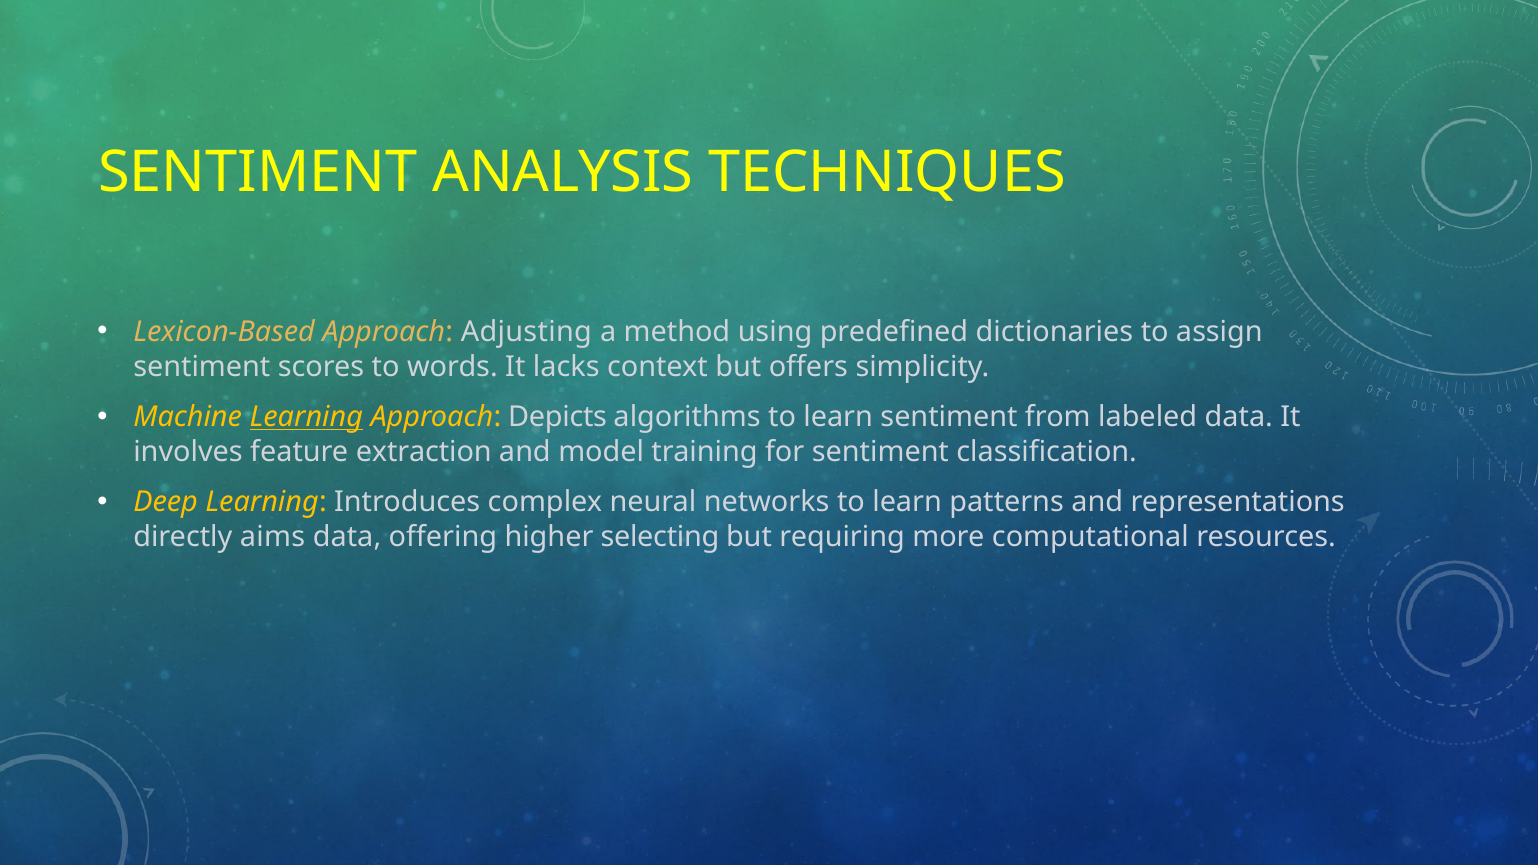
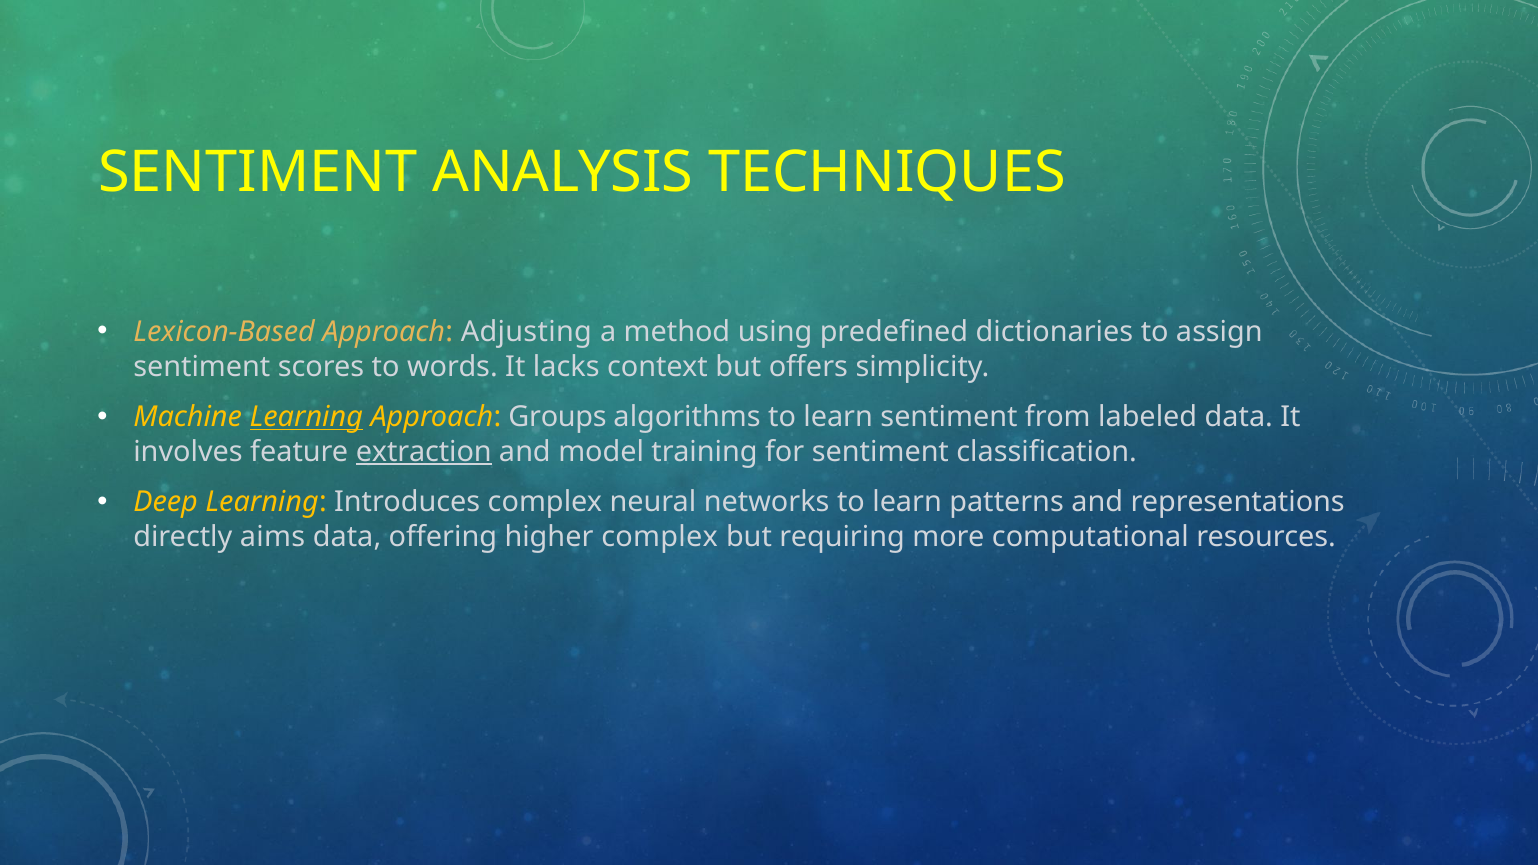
Depicts: Depicts -> Groups
extraction underline: none -> present
higher selecting: selecting -> complex
